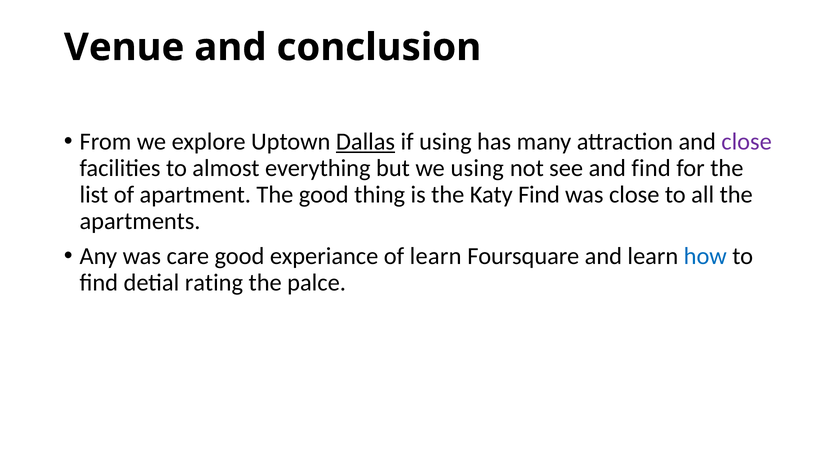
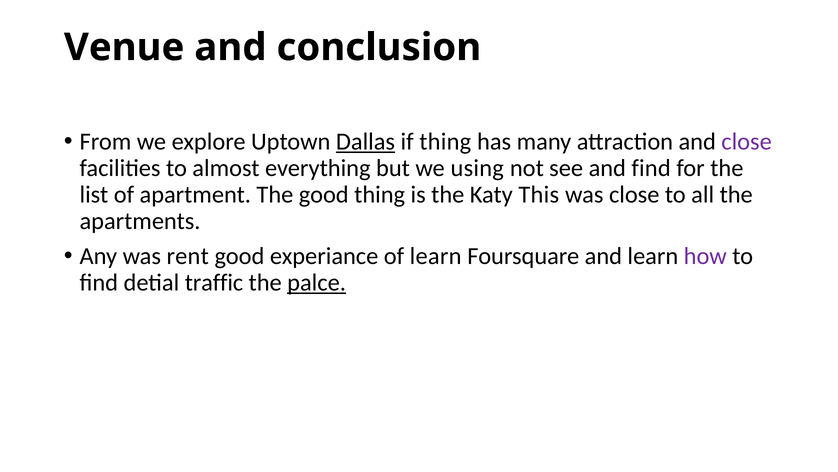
if using: using -> thing
Katy Find: Find -> This
care: care -> rent
how colour: blue -> purple
rating: rating -> traffic
palce underline: none -> present
